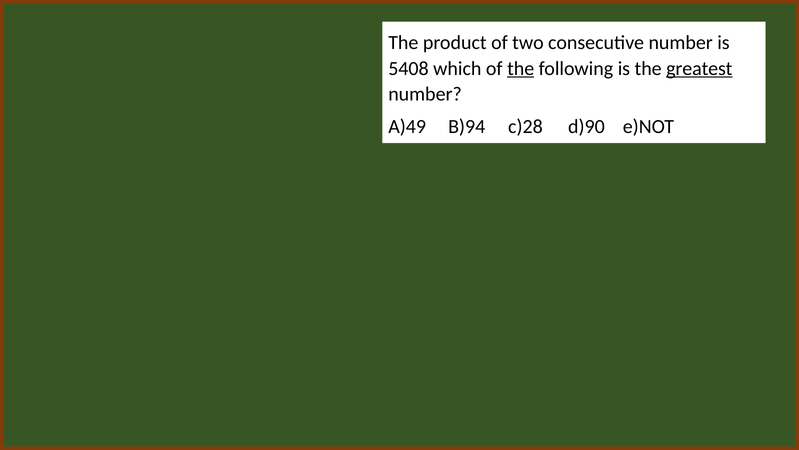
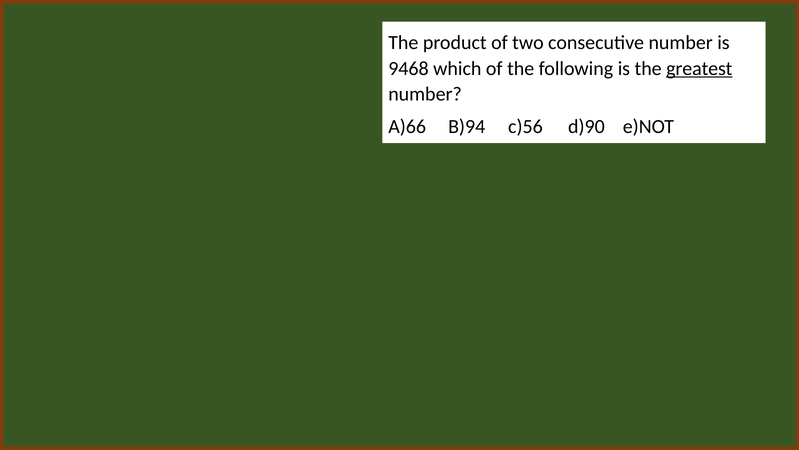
5408: 5408 -> 9468
the at (521, 68) underline: present -> none
A)49: A)49 -> A)66
c)28: c)28 -> c)56
